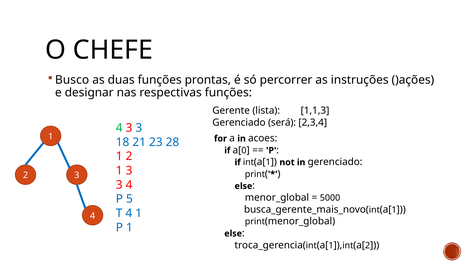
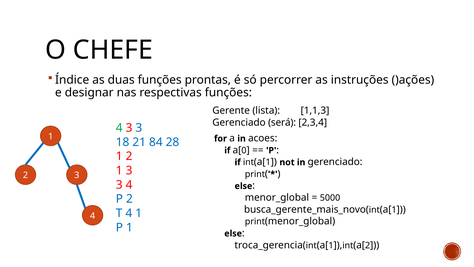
Busco: Busco -> Índice
23: 23 -> 84
P 5: 5 -> 2
